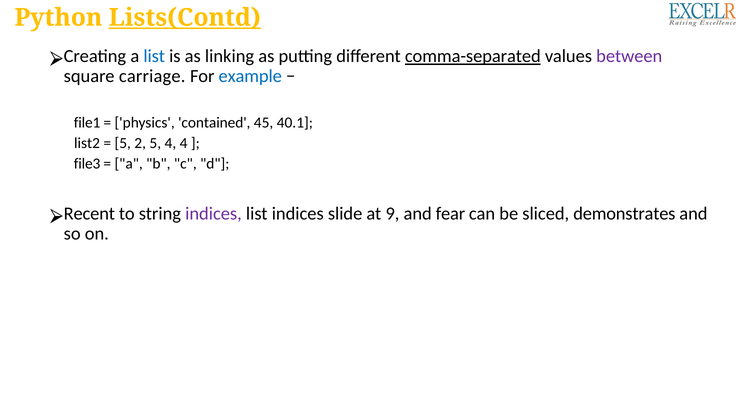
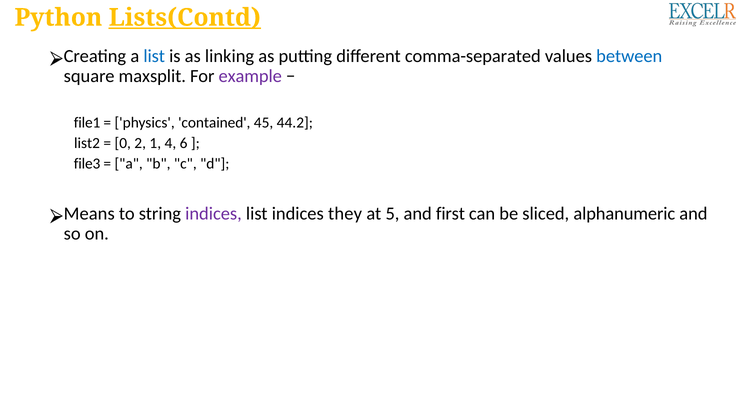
comma-separated underline: present -> none
between colour: purple -> blue
carriage: carriage -> maxsplit
example colour: blue -> purple
40.1: 40.1 -> 44.2
5 at (123, 143): 5 -> 0
2 5: 5 -> 1
4 4: 4 -> 6
Recent: Recent -> Means
slide: slide -> they
9: 9 -> 5
fear: fear -> first
demonstrates: demonstrates -> alphanumeric
